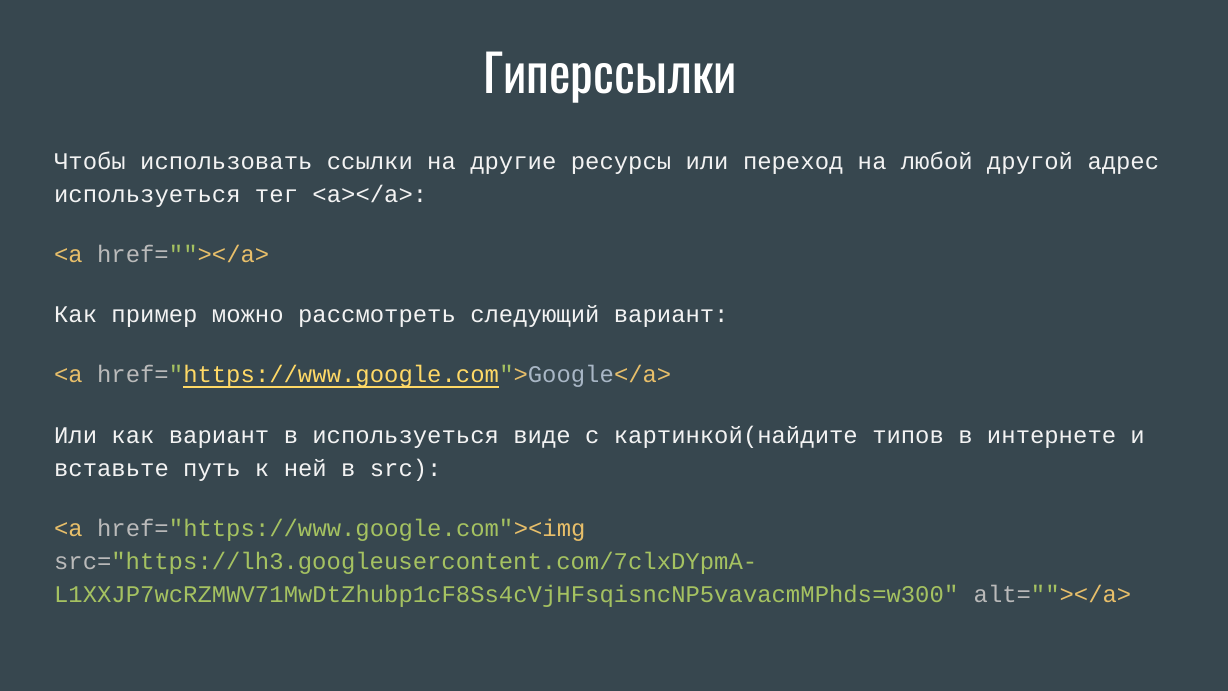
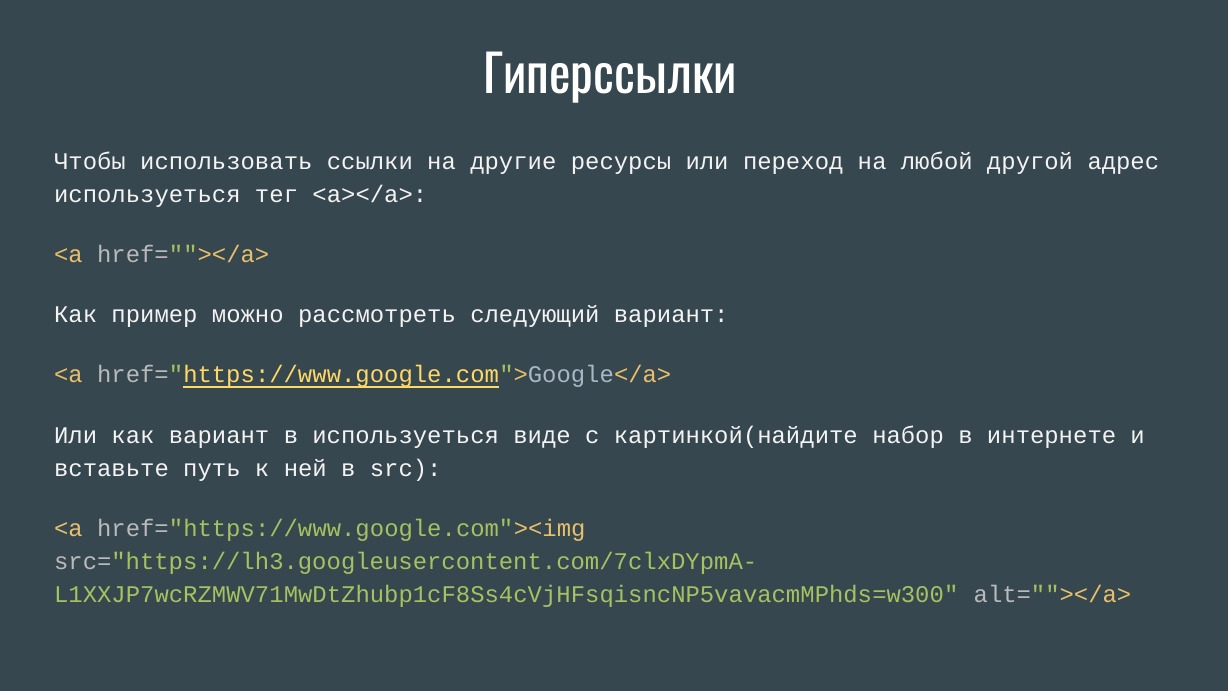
типов: типов -> набор
